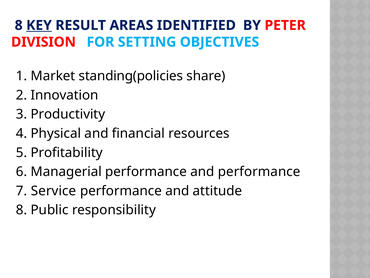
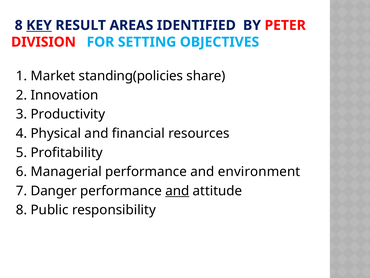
and performance: performance -> environment
Service: Service -> Danger
and at (177, 191) underline: none -> present
